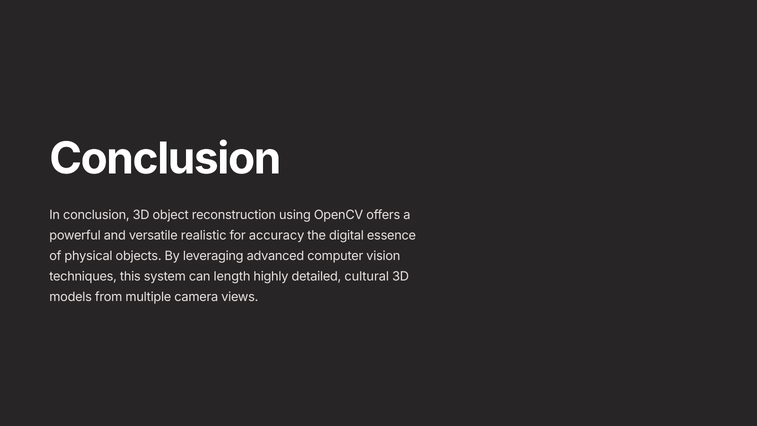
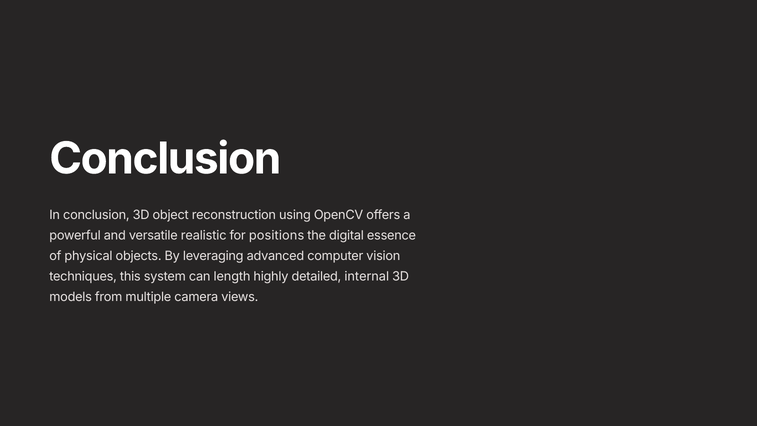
accuracy: accuracy -> positions
cultural: cultural -> internal
